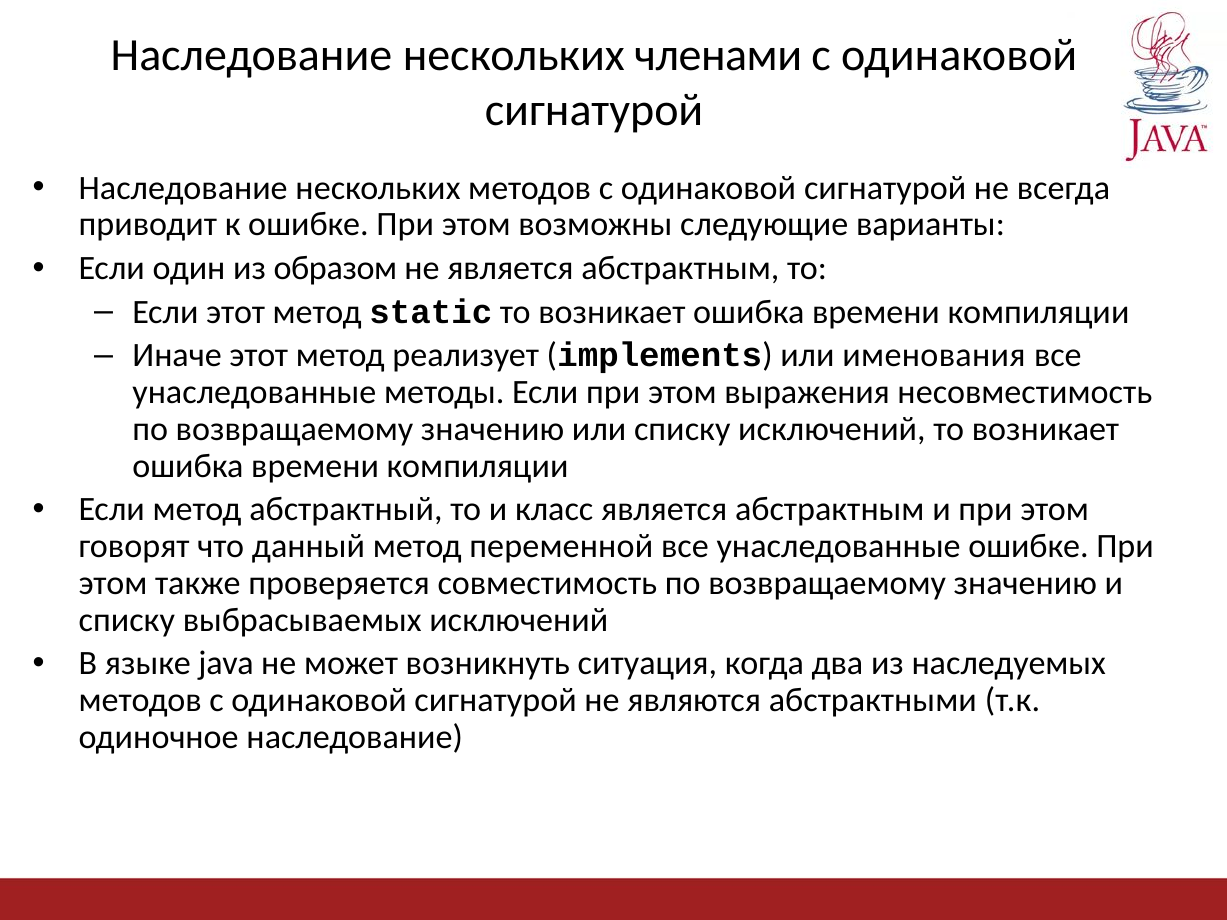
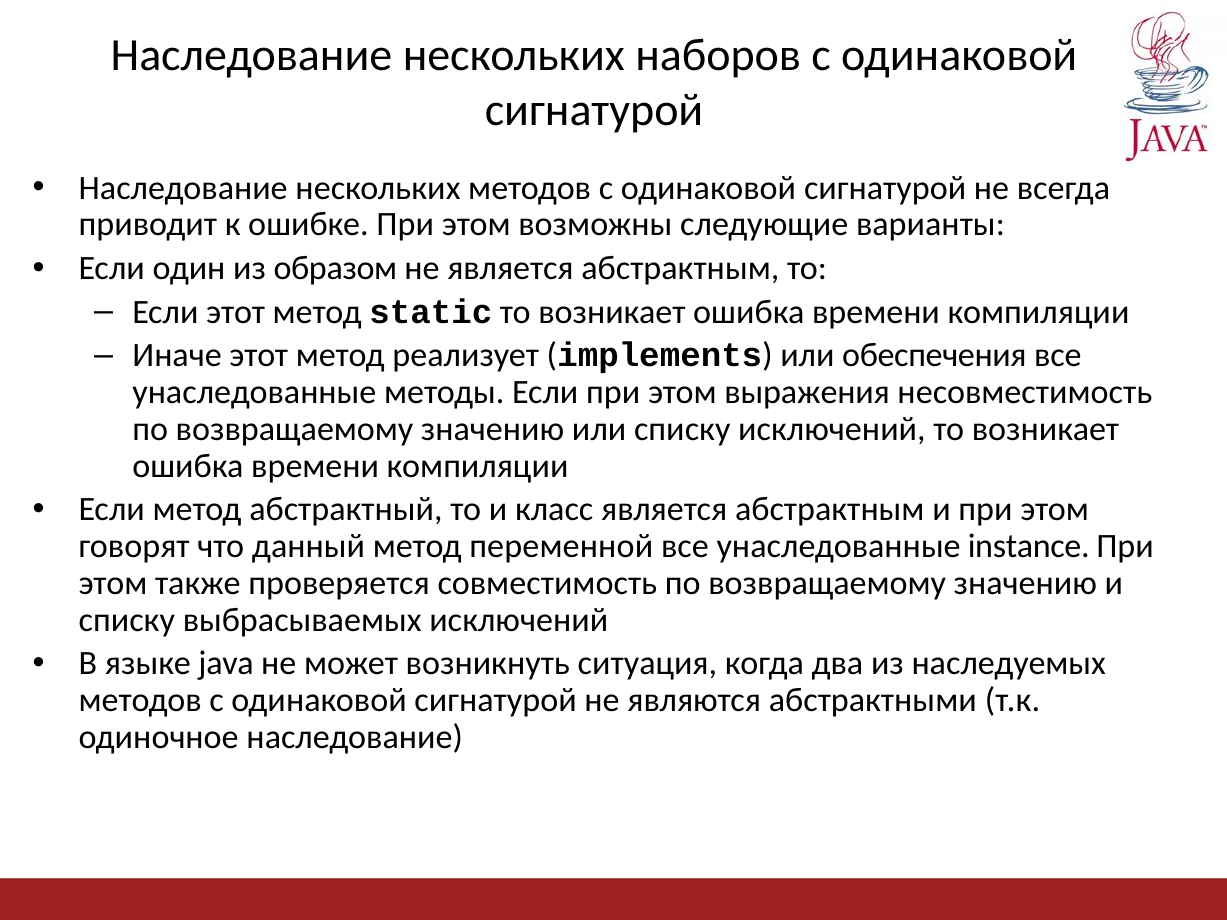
членами: членами -> наборов
именования: именования -> обеспечения
унаследованные ошибке: ошибке -> instance
